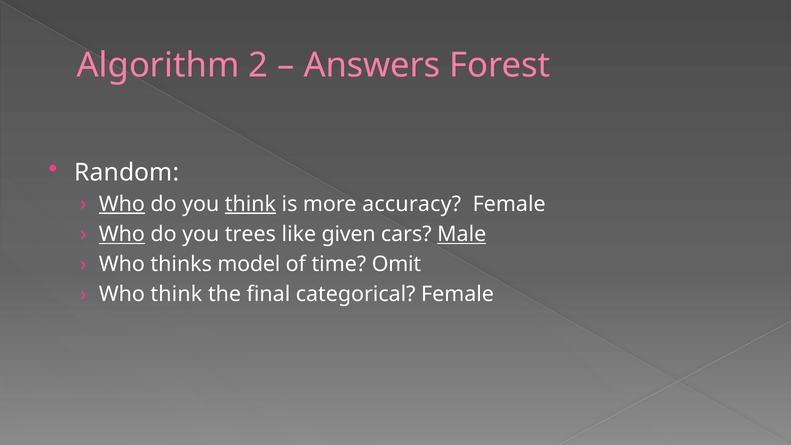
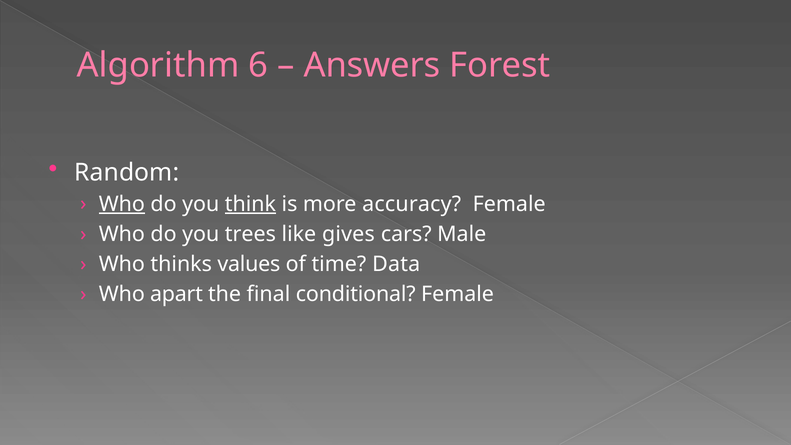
2: 2 -> 6
Who at (122, 234) underline: present -> none
given: given -> gives
Male underline: present -> none
model: model -> values
Omit: Omit -> Data
Who think: think -> apart
categorical: categorical -> conditional
